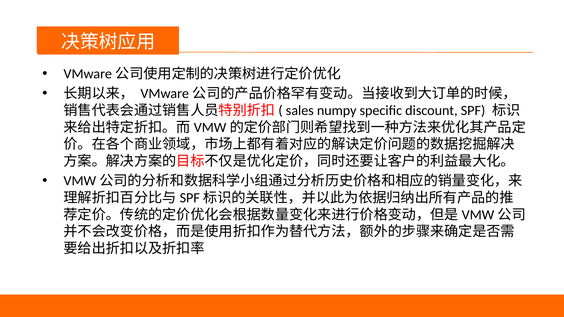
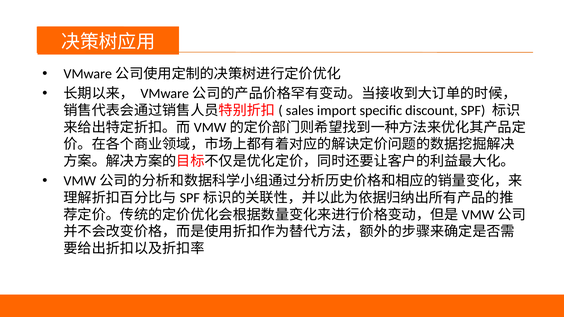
numpy: numpy -> import
